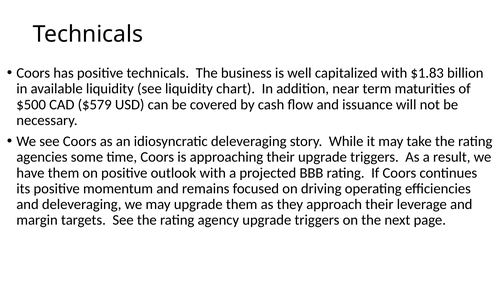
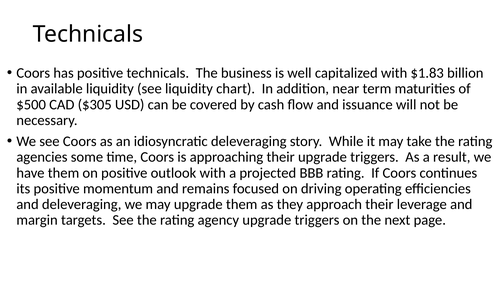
$579: $579 -> $305
